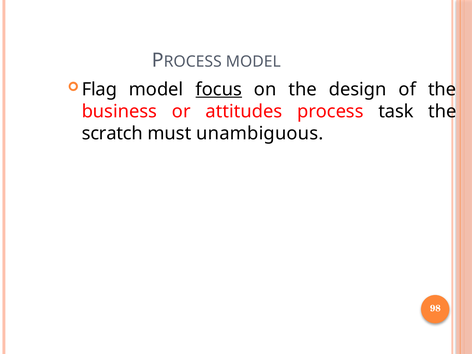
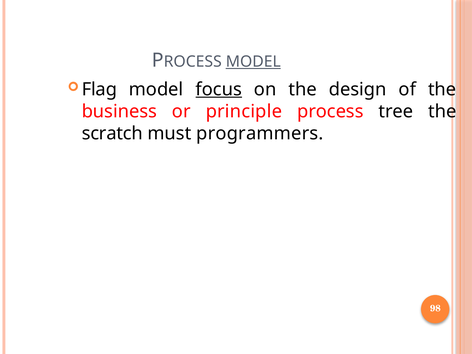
MODEL at (253, 62) underline: none -> present
attitudes: attitudes -> principle
task: task -> tree
unambiguous: unambiguous -> programmers
